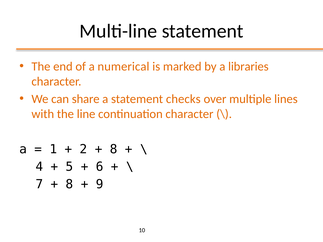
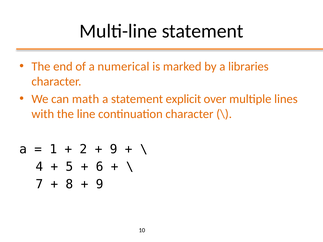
share: share -> math
checks: checks -> explicit
8 at (114, 149): 8 -> 9
